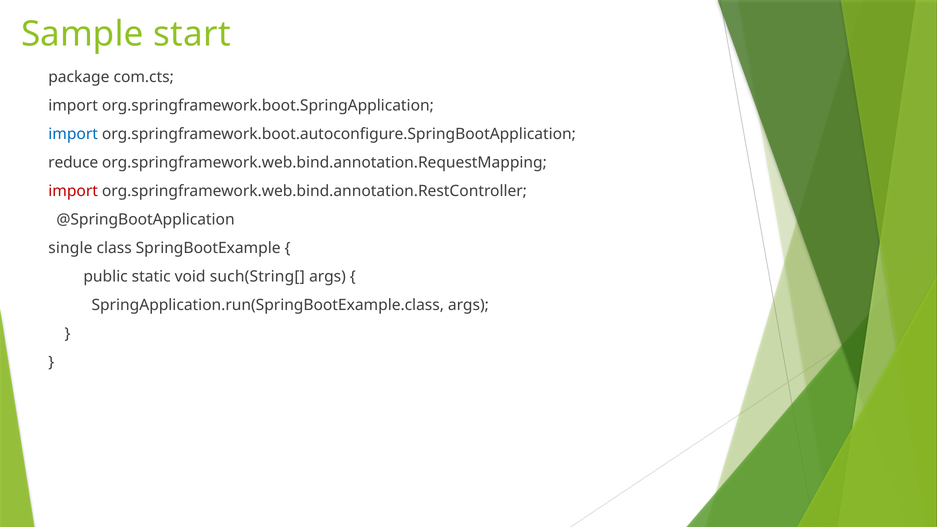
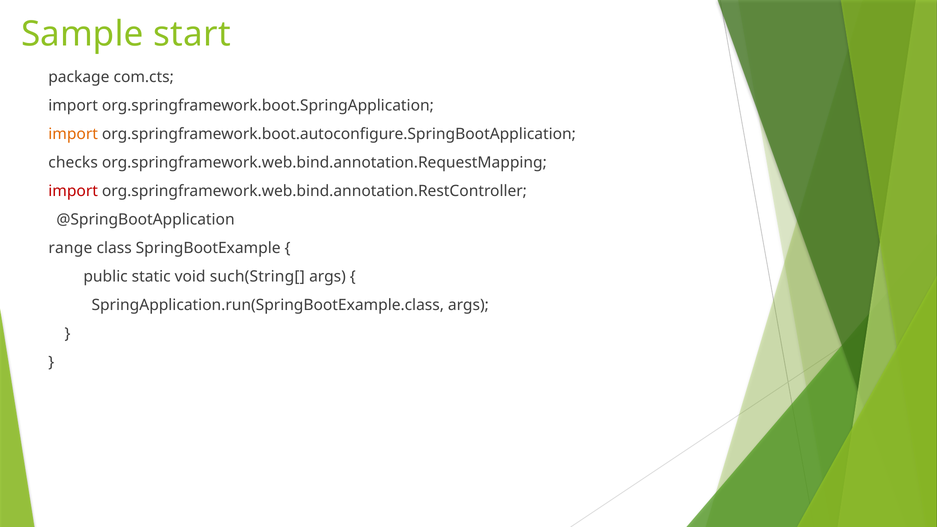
import at (73, 134) colour: blue -> orange
reduce: reduce -> checks
single: single -> range
